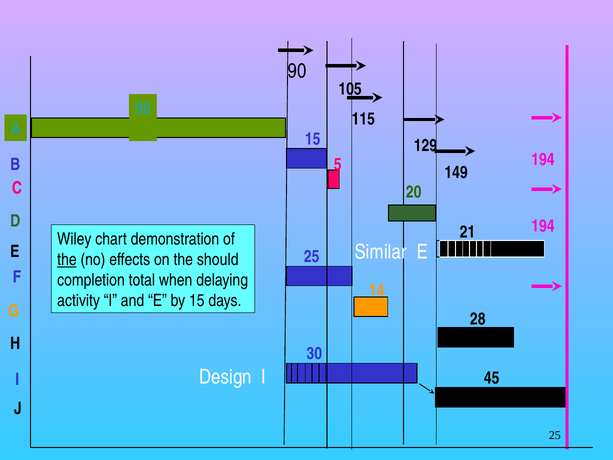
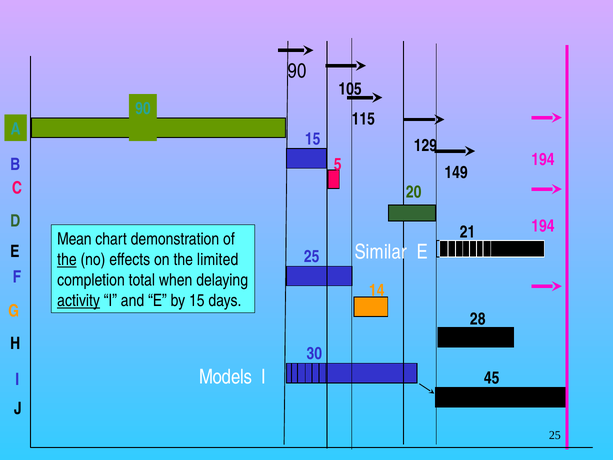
Wiley: Wiley -> Mean
should: should -> limited
activity underline: none -> present
Design: Design -> Models
